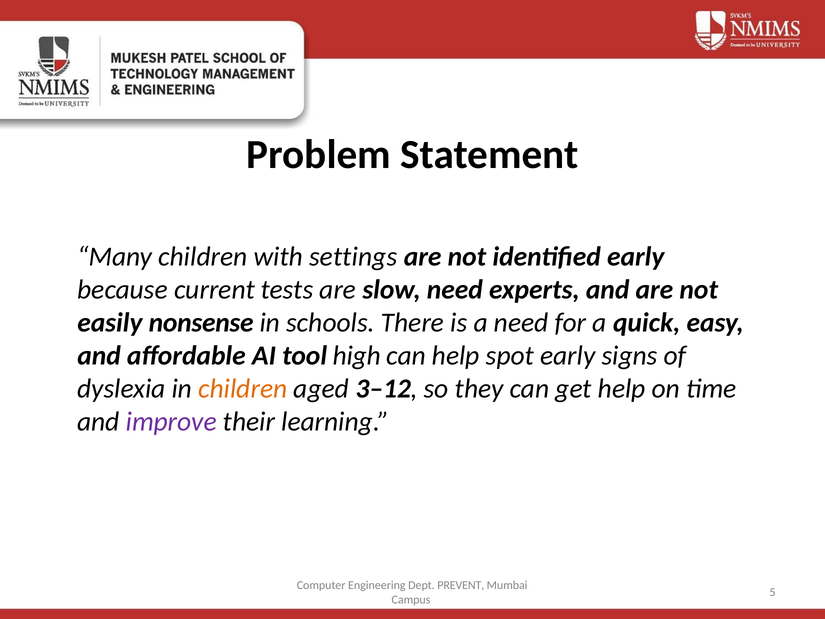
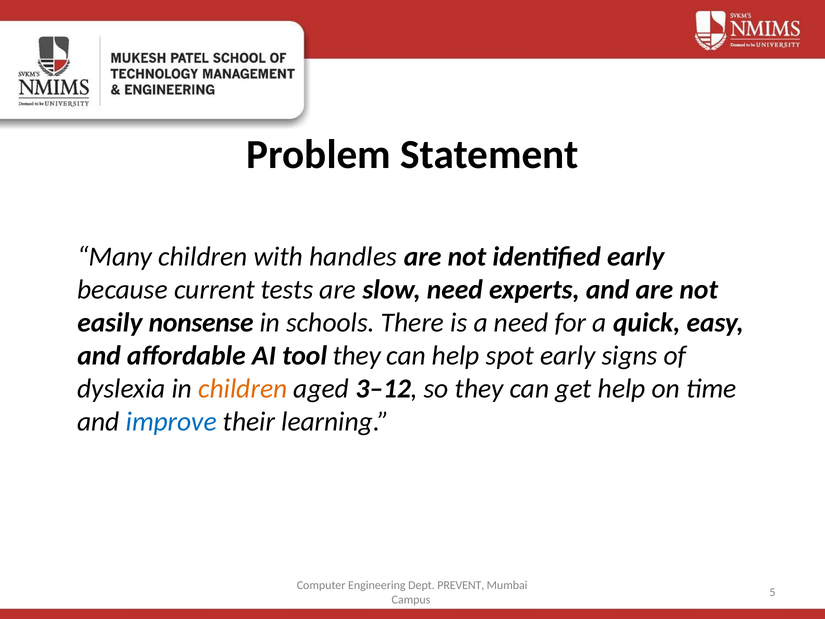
settings: settings -> handles
tool high: high -> they
improve colour: purple -> blue
